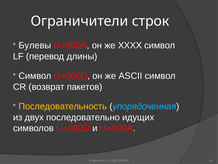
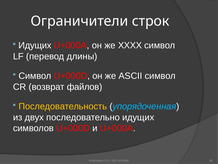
Булевы at (35, 45): Булевы -> Идущих
пакетов: пакетов -> файлов
